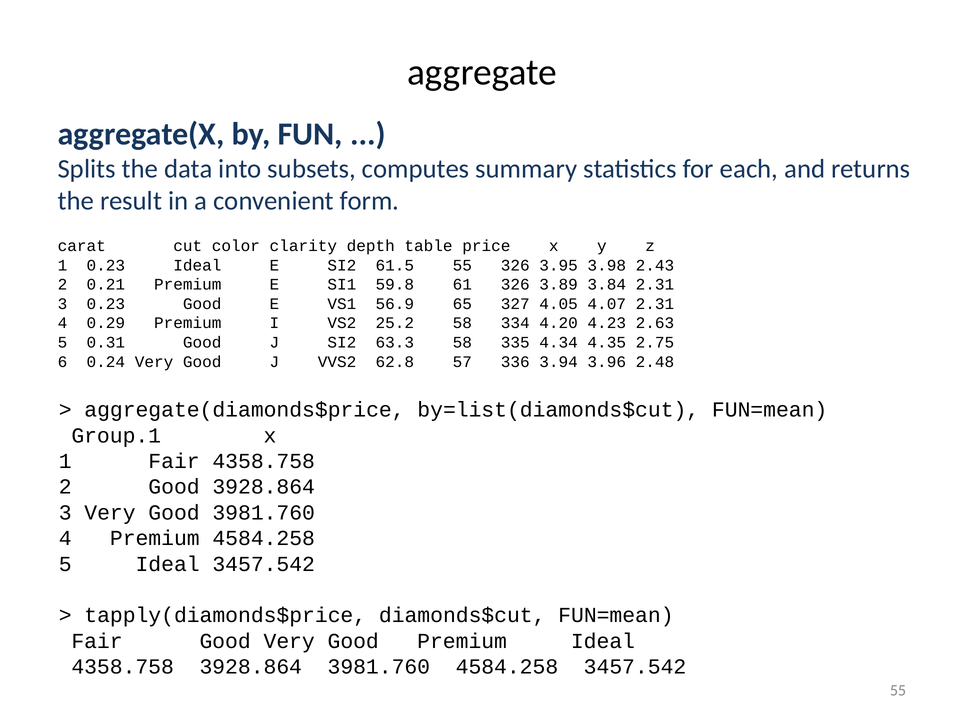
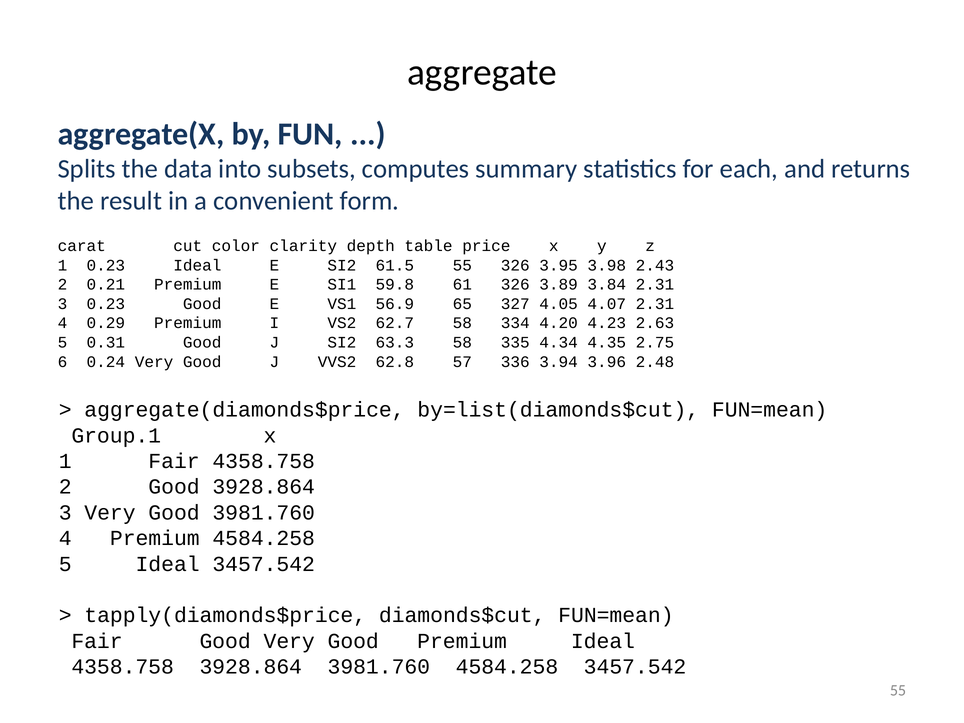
25.2: 25.2 -> 62.7
